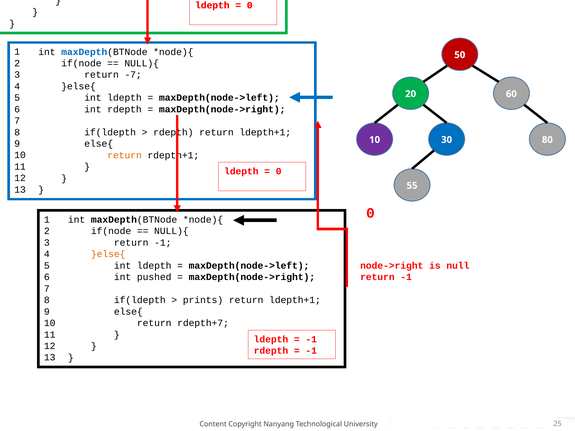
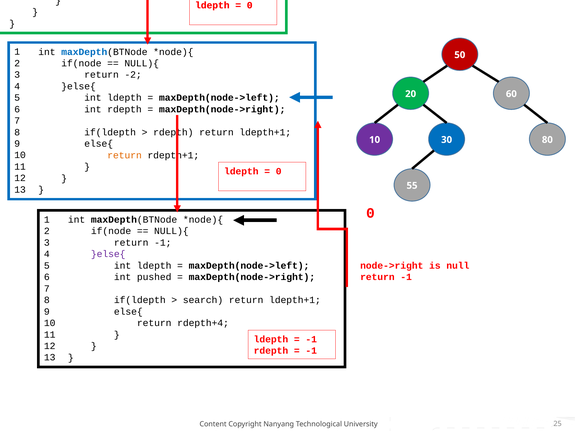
-7: -7 -> -2
}else{ at (108, 254) colour: orange -> purple
prints: prints -> search
rdepth+7: rdepth+7 -> rdepth+4
